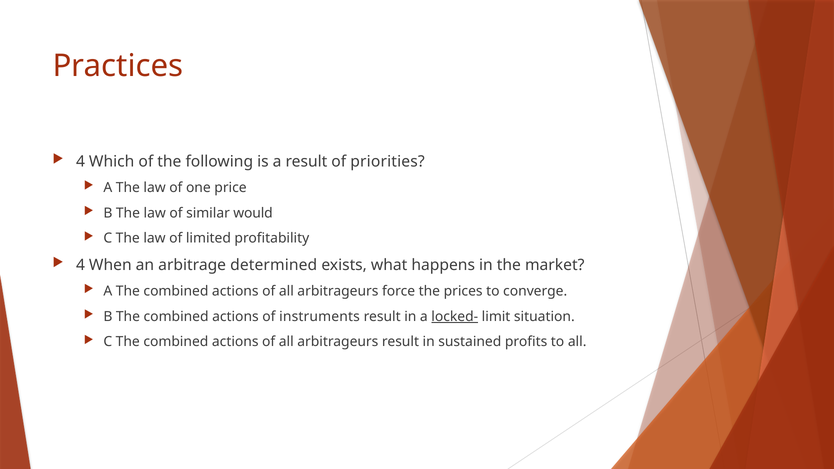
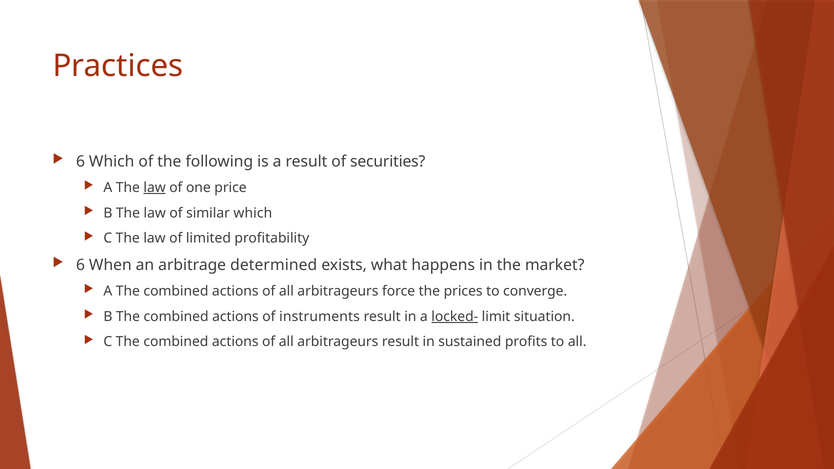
4 at (81, 161): 4 -> 6
priorities: priorities -> securities
law at (155, 188) underline: none -> present
similar would: would -> which
4 at (81, 265): 4 -> 6
